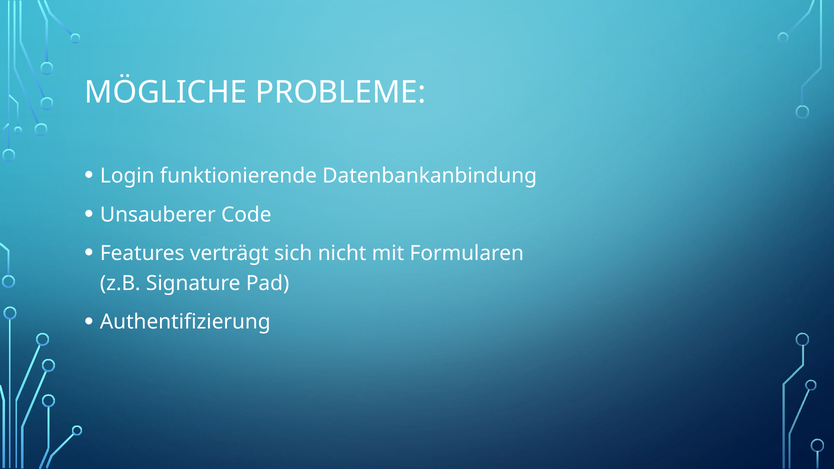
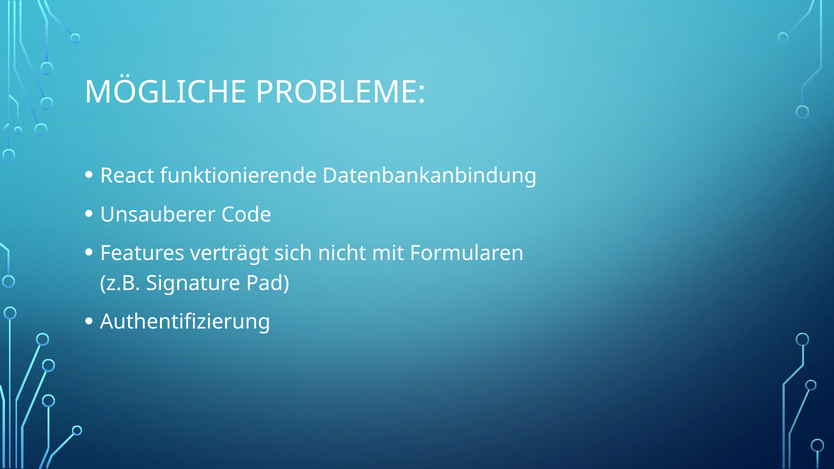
Login: Login -> React
